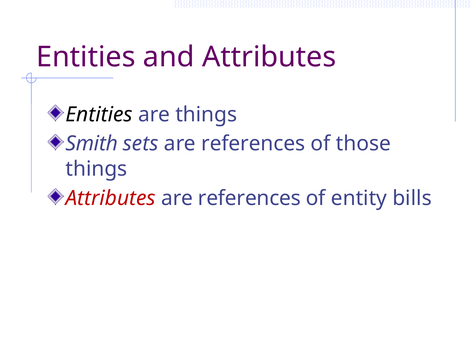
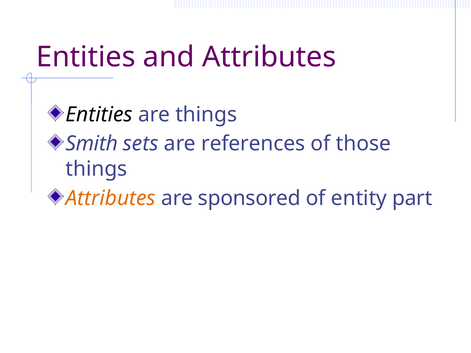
Attributes at (111, 198) colour: red -> orange
references at (249, 198): references -> sponsored
bills: bills -> part
